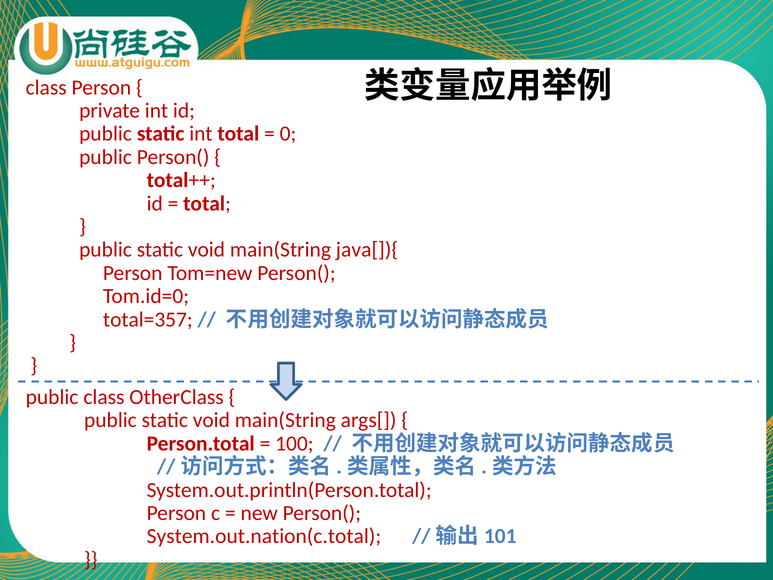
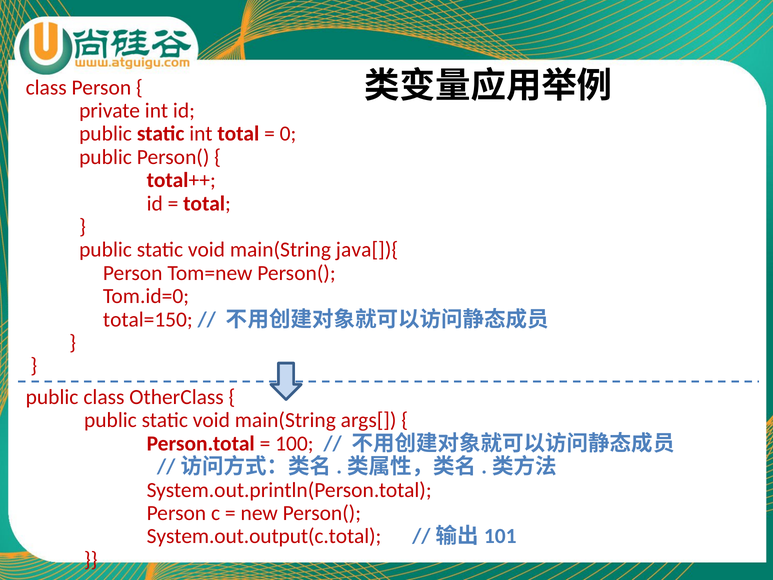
total=357: total=357 -> total=150
System.out.nation(c.total: System.out.nation(c.total -> System.out.output(c.total
